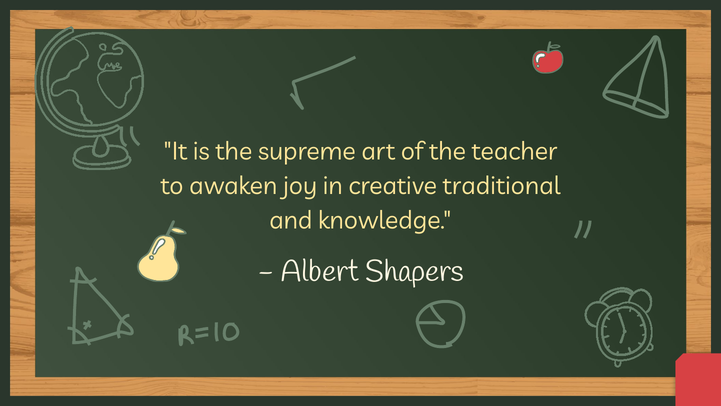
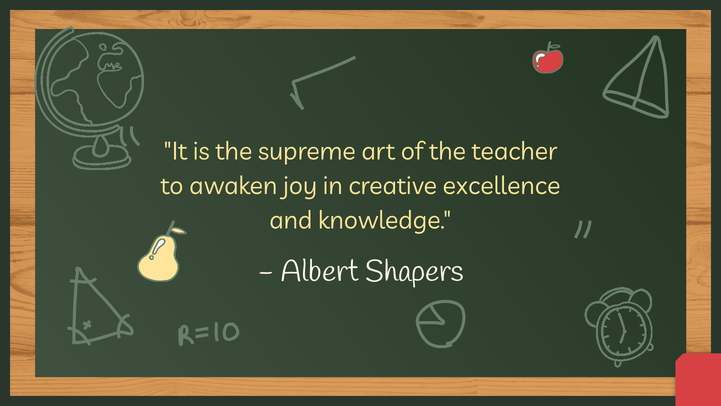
traditional: traditional -> excellence
